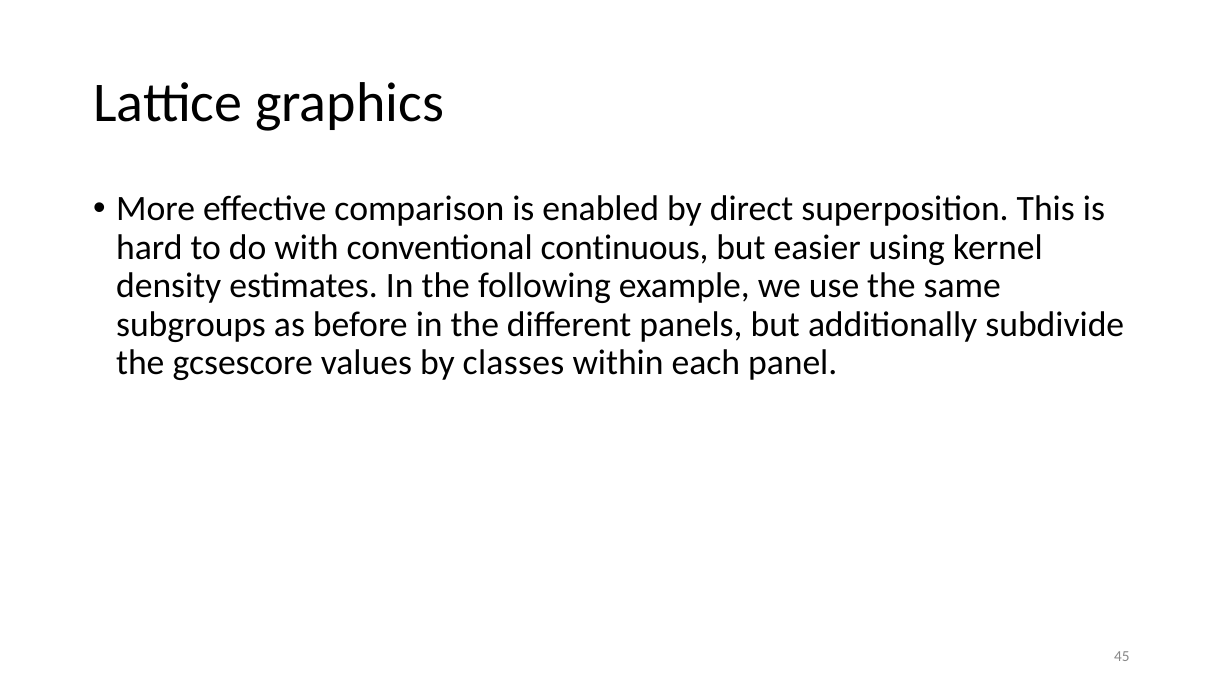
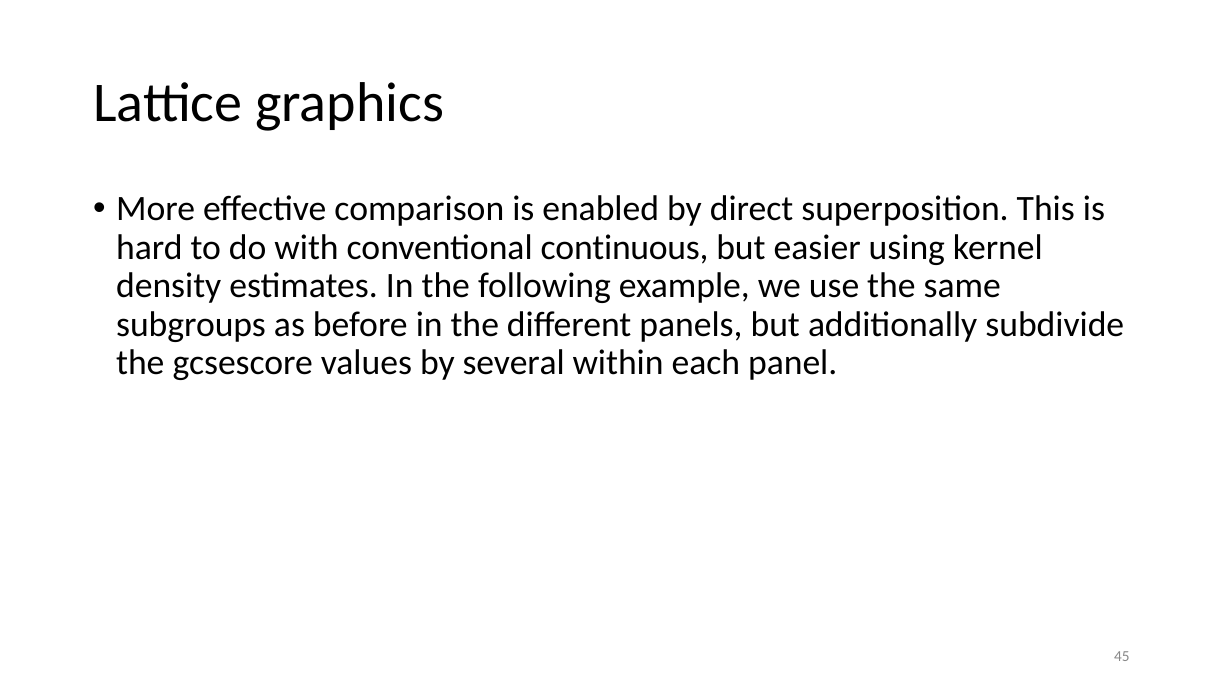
classes: classes -> several
